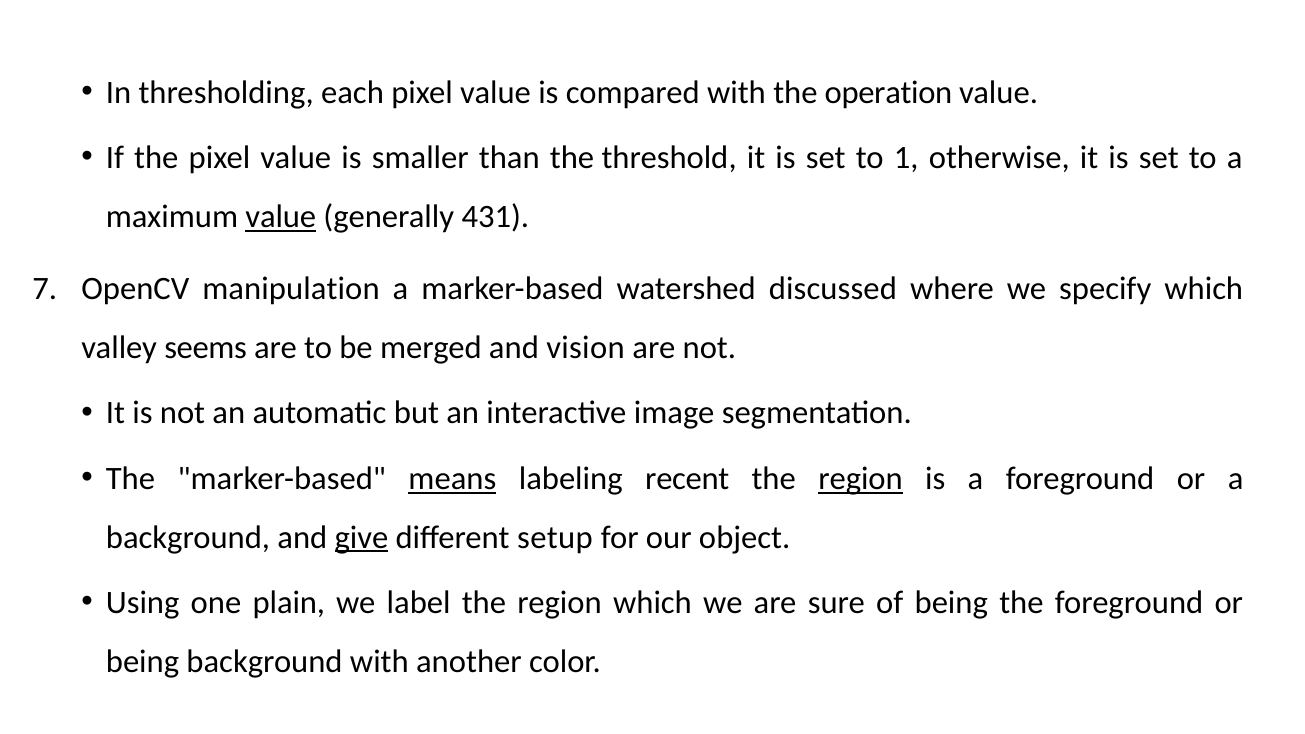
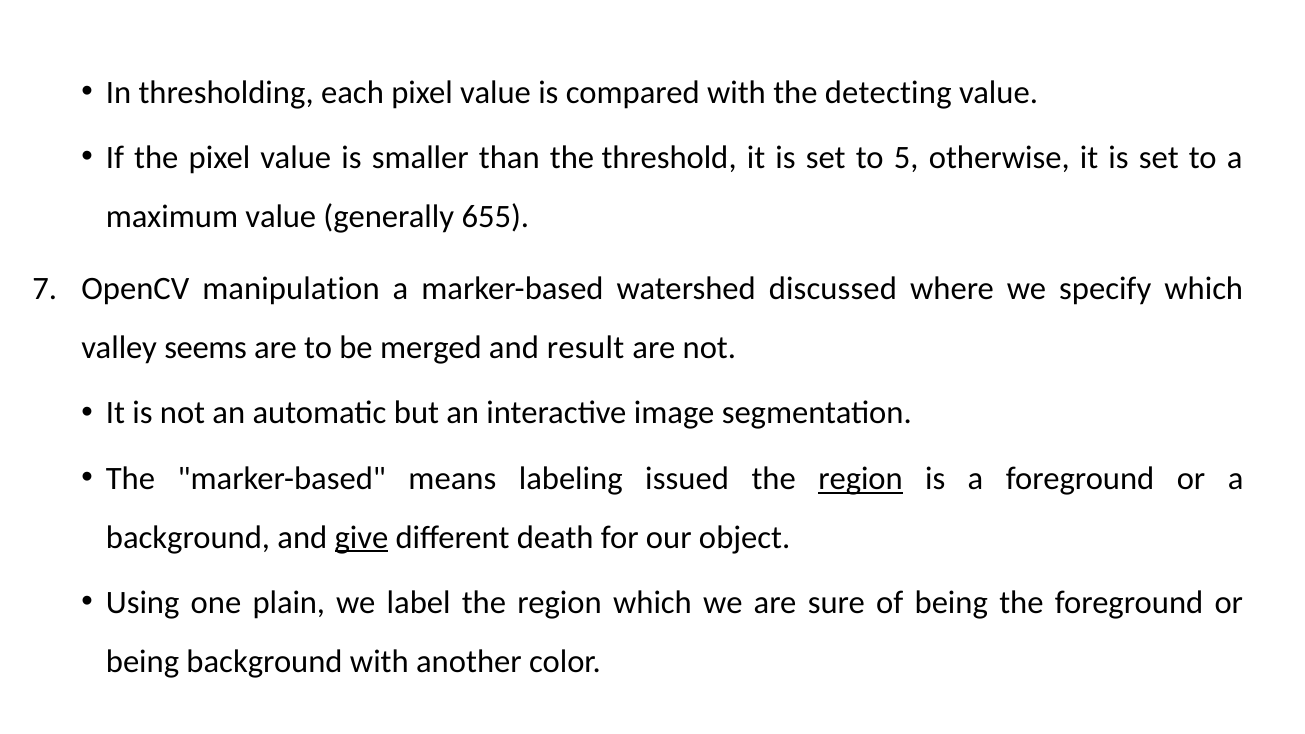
operation: operation -> detecting
1: 1 -> 5
value at (281, 217) underline: present -> none
431: 431 -> 655
vision: vision -> result
means underline: present -> none
recent: recent -> issued
setup: setup -> death
